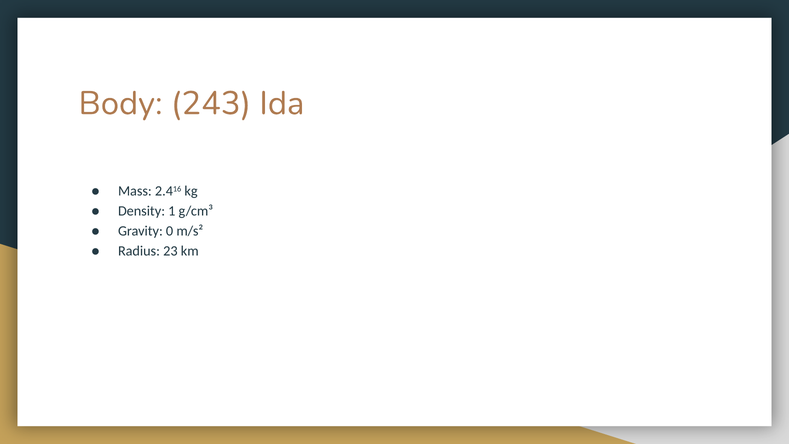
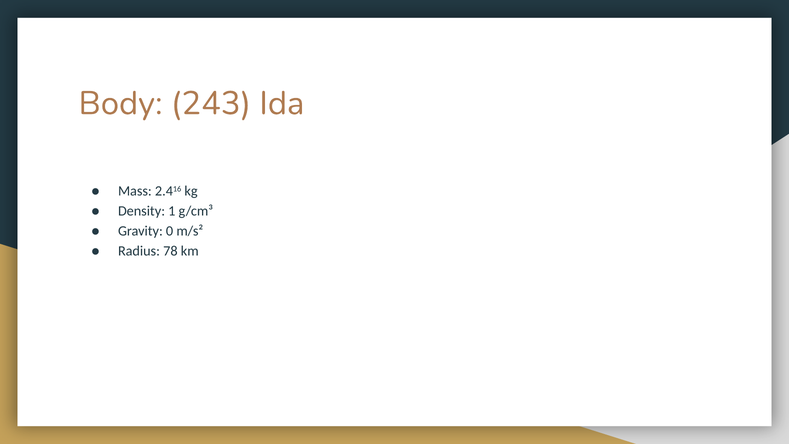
23: 23 -> 78
